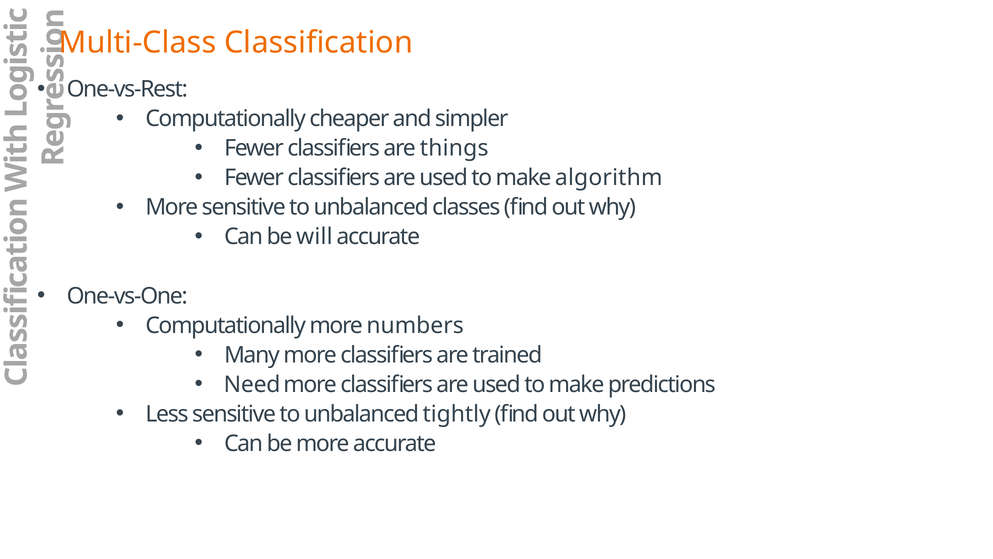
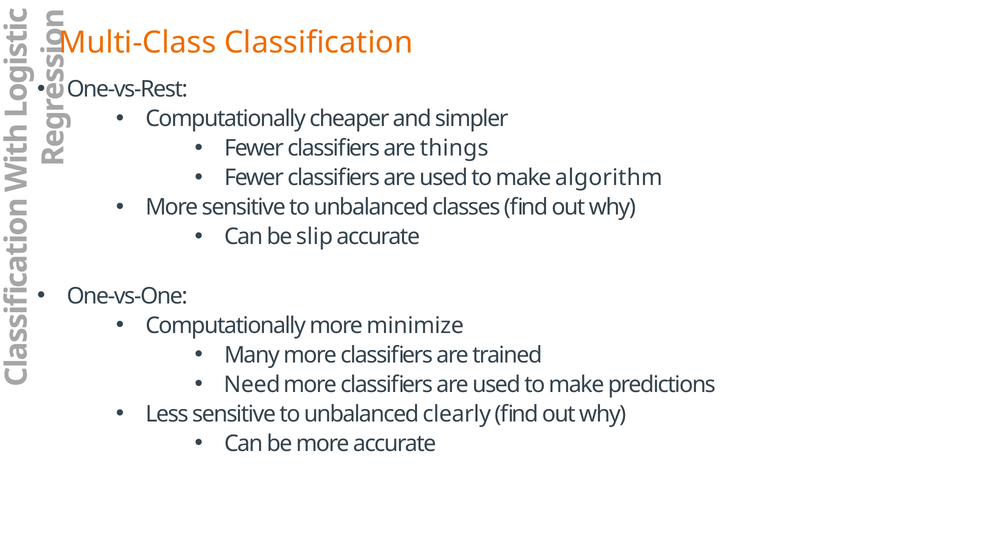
will: will -> slip
numbers: numbers -> minimize
tightly: tightly -> clearly
